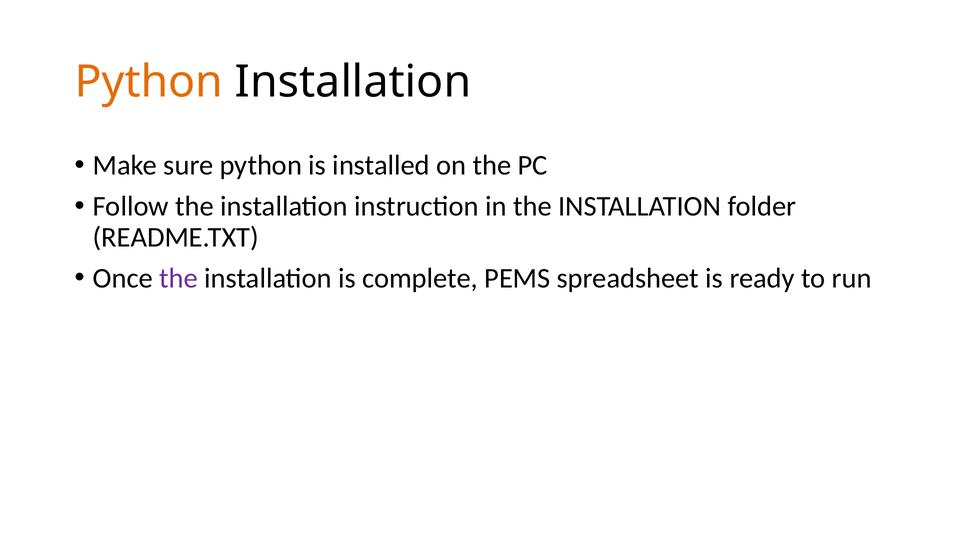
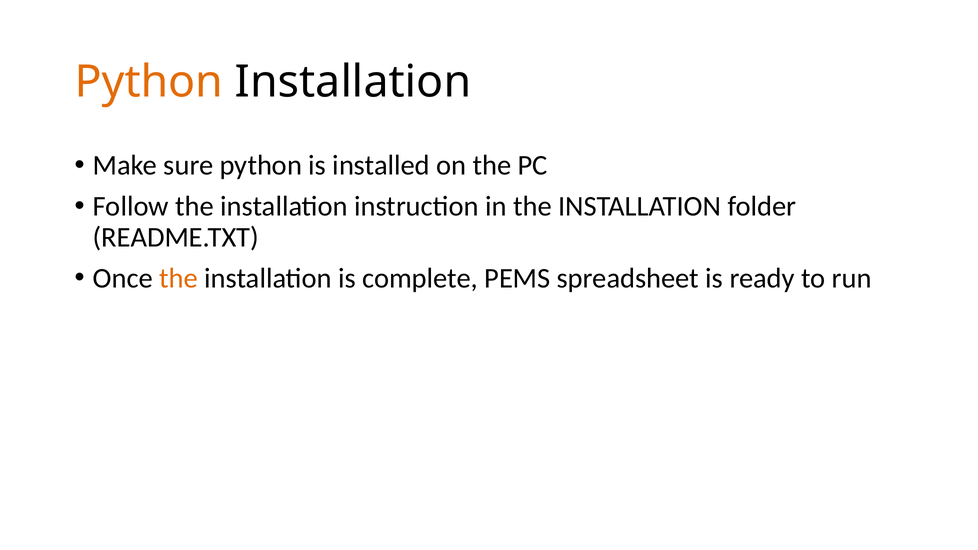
the at (179, 278) colour: purple -> orange
